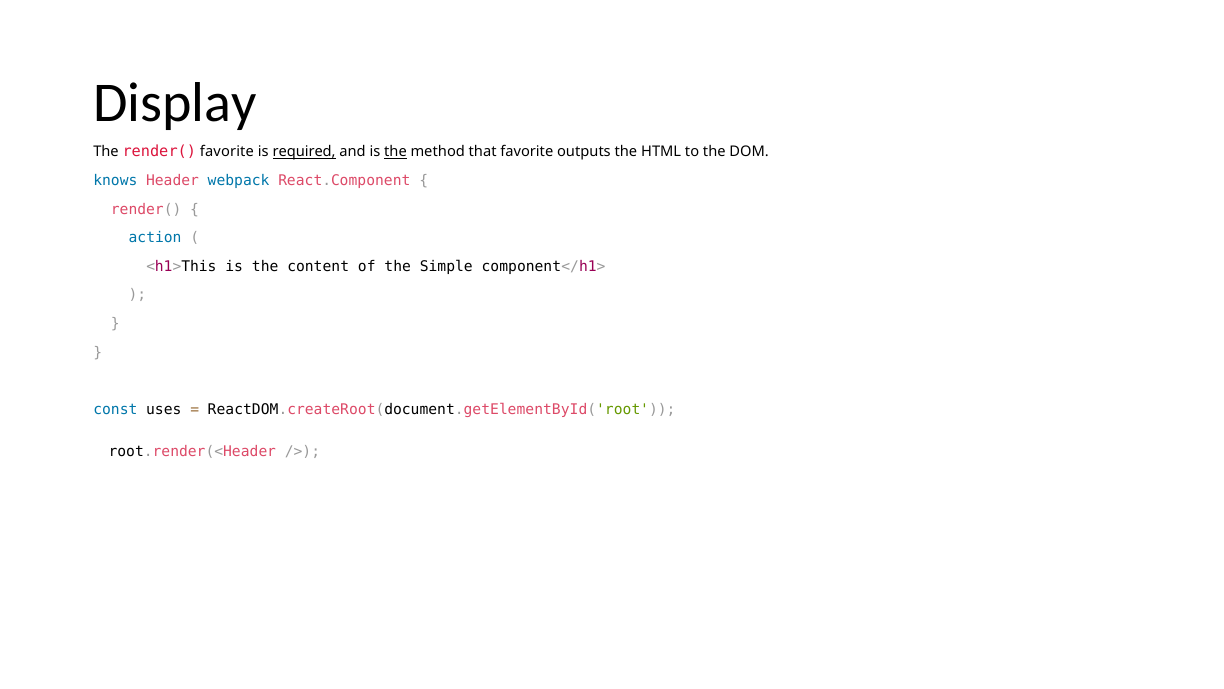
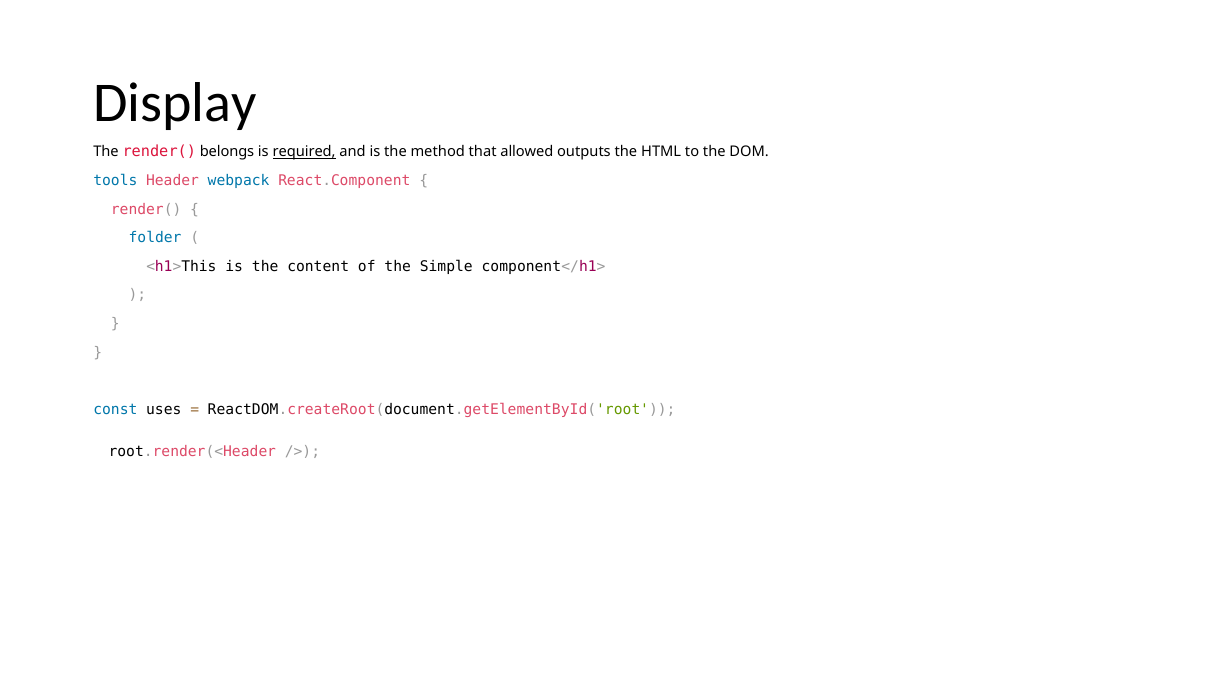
render( favorite: favorite -> belongs
the at (395, 152) underline: present -> none
that favorite: favorite -> allowed
knows: knows -> tools
action: action -> folder
